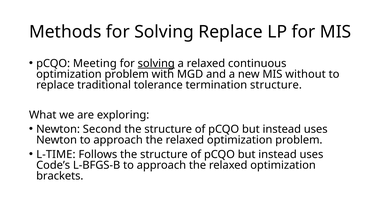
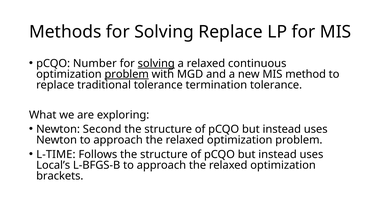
Meeting: Meeting -> Number
problem at (127, 74) underline: none -> present
without: without -> method
termination structure: structure -> tolerance
Code’s: Code’s -> Local’s
